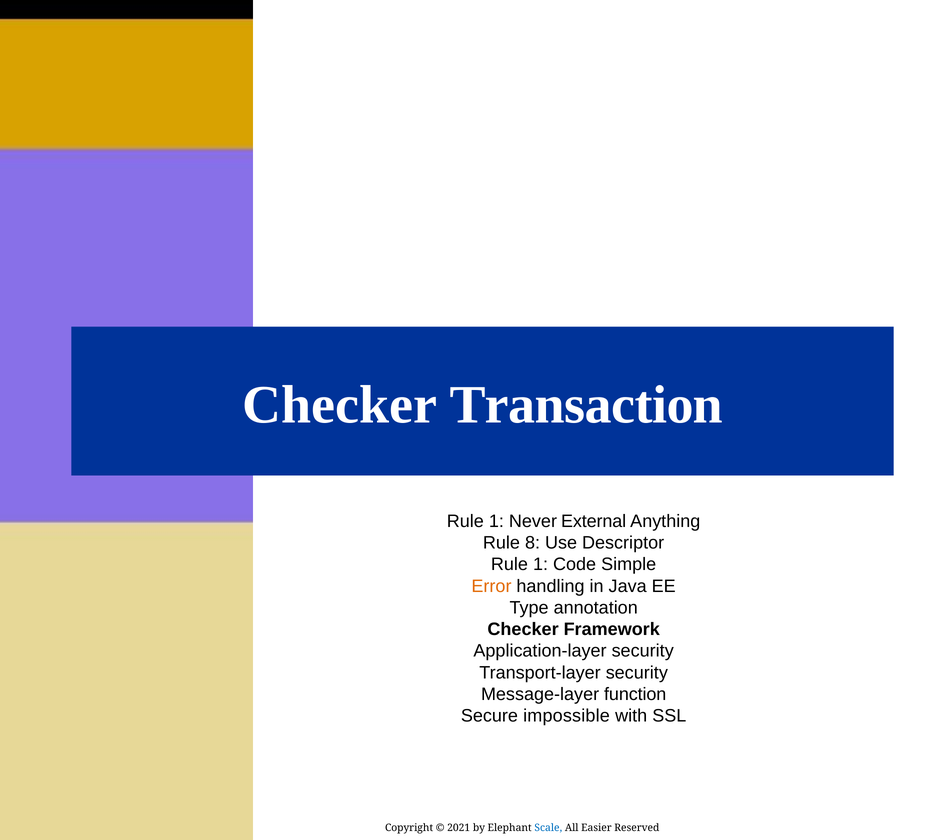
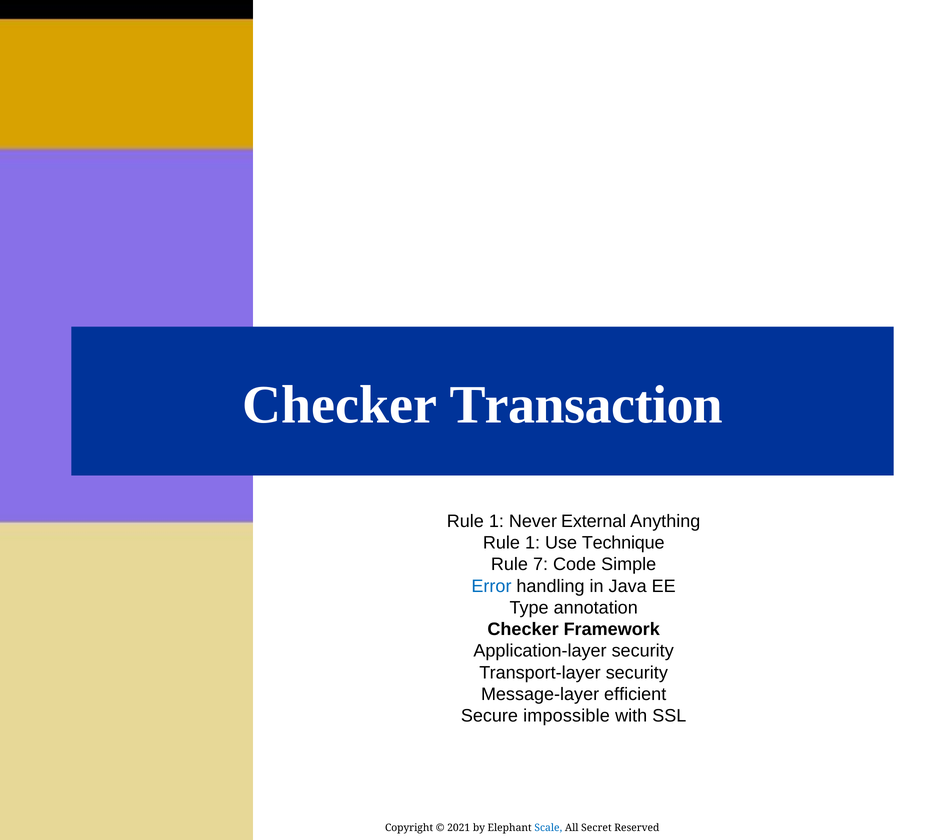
8 at (533, 543): 8 -> 1
Descriptor: Descriptor -> Technique
1 at (541, 565): 1 -> 7
Error colour: orange -> blue
function: function -> efficient
Easier: Easier -> Secret
